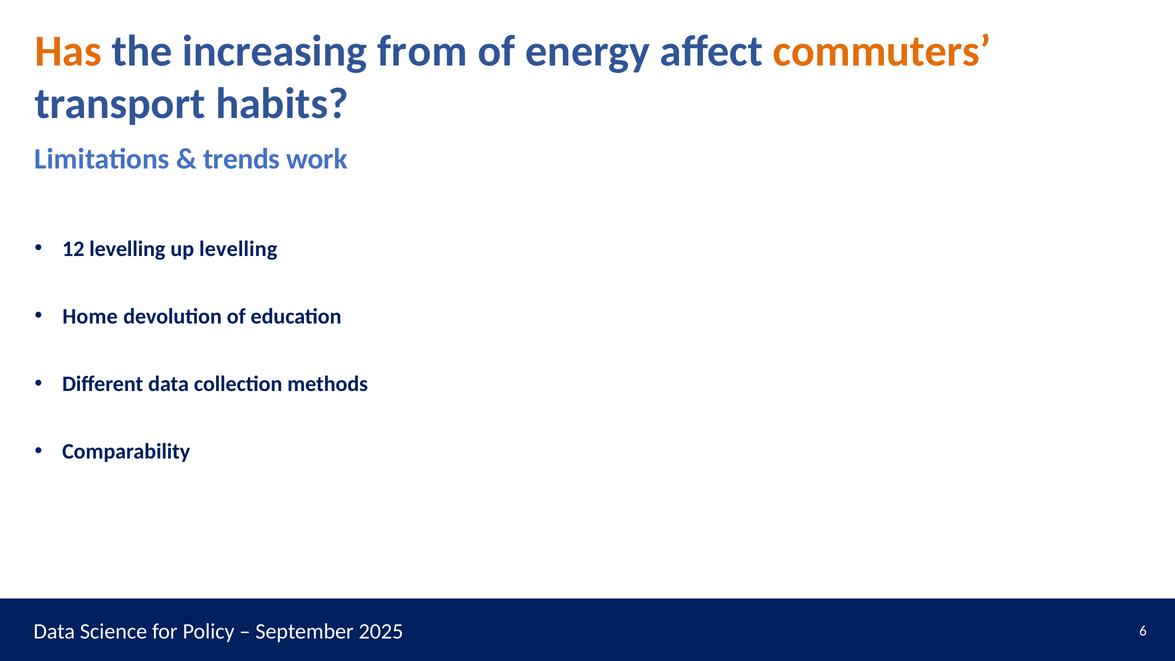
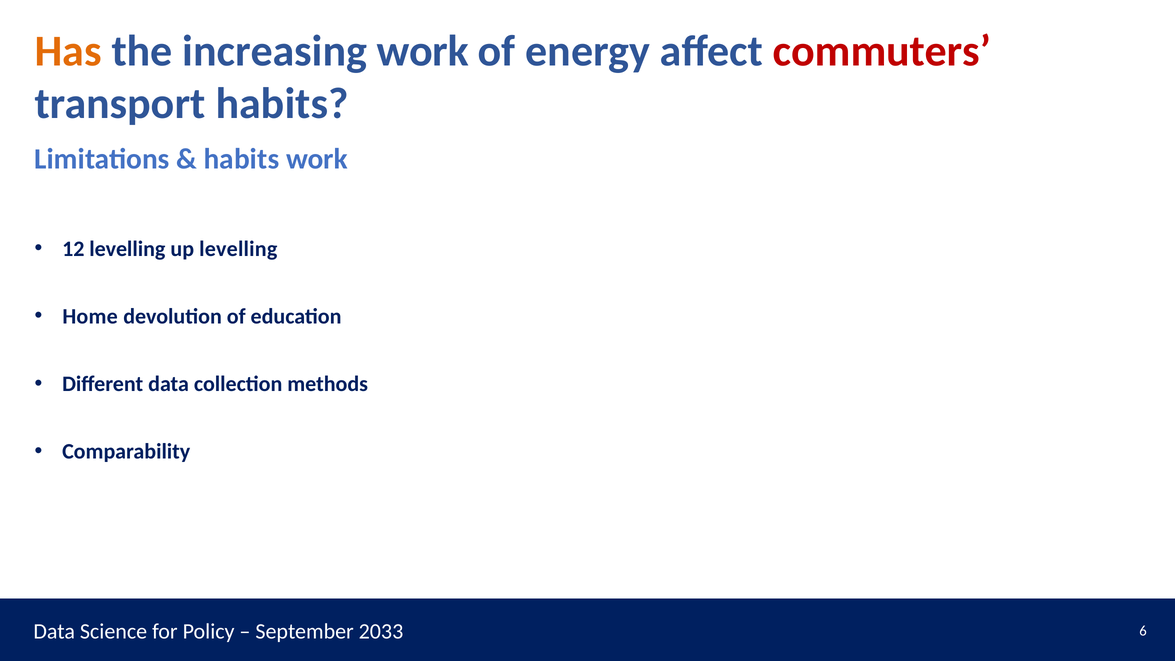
increasing from: from -> work
commuters colour: orange -> red
trends at (242, 159): trends -> habits
2025: 2025 -> 2033
